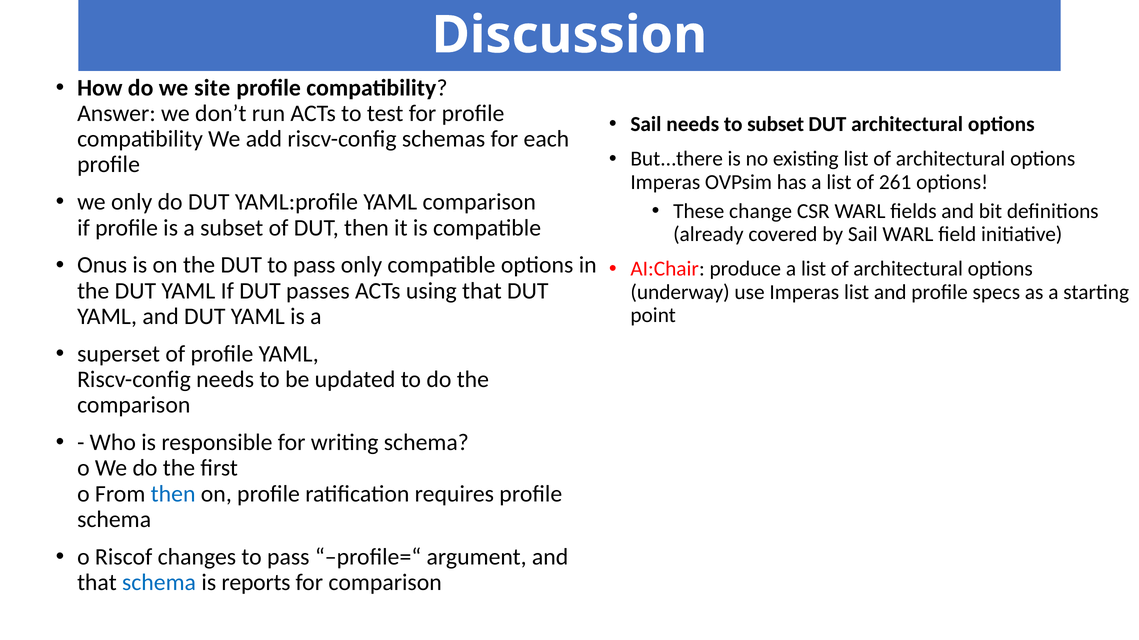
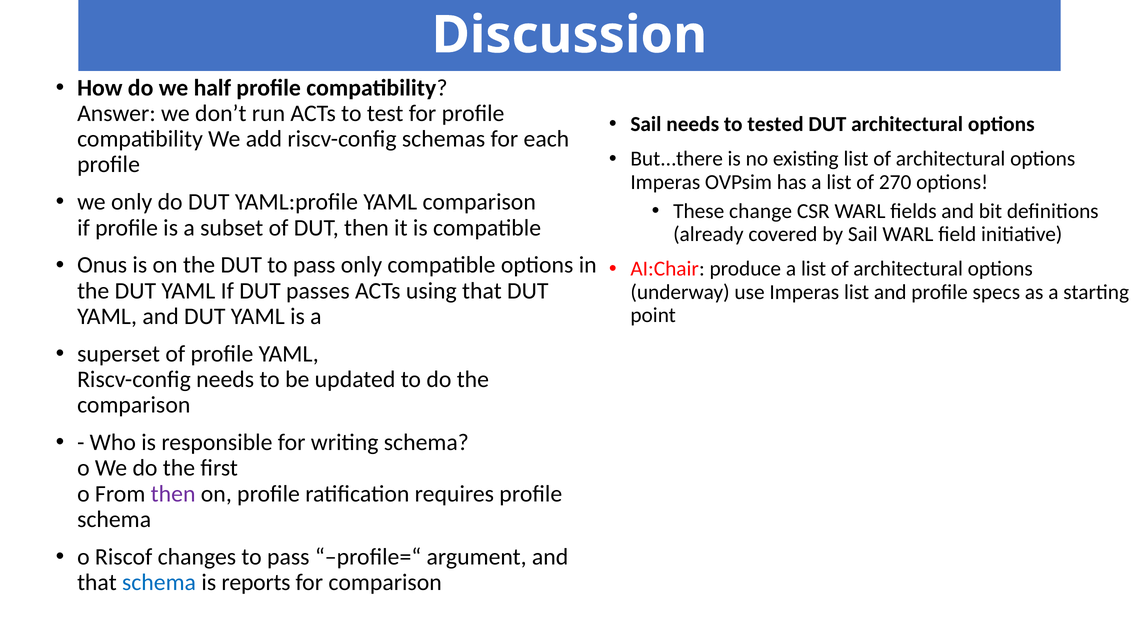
site: site -> half
to subset: subset -> tested
261: 261 -> 270
then at (173, 494) colour: blue -> purple
